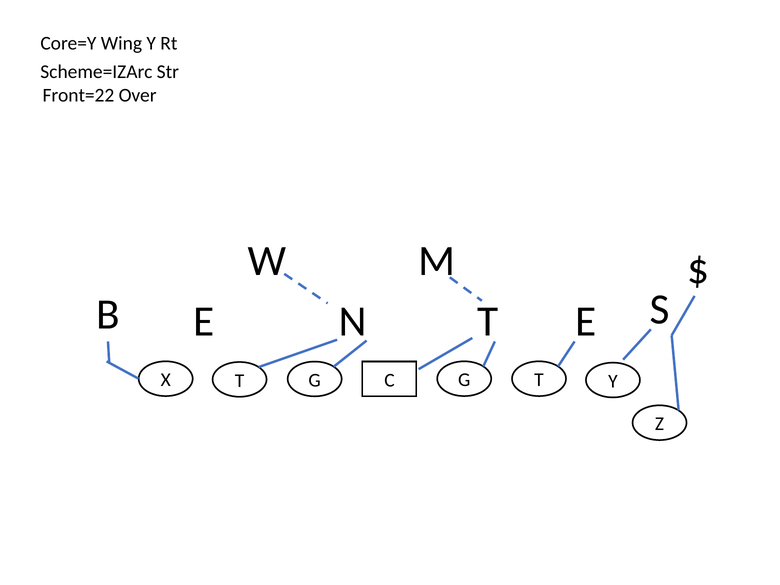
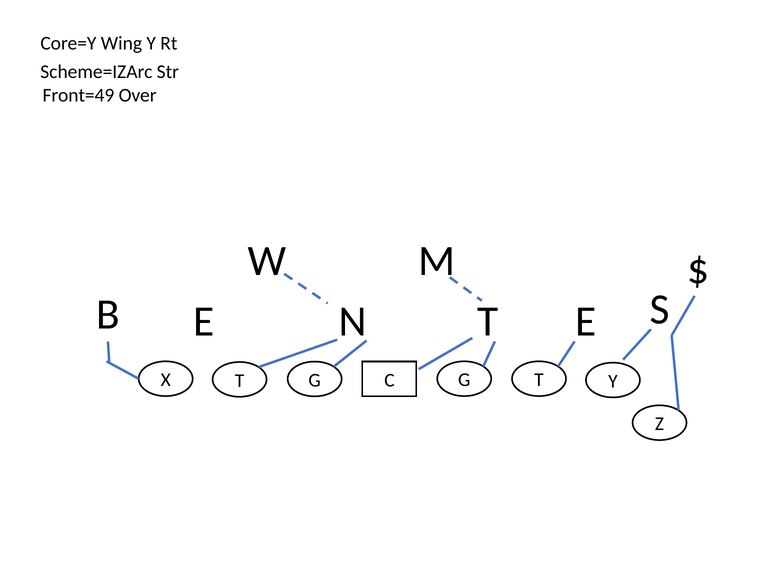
Front=22: Front=22 -> Front=49
